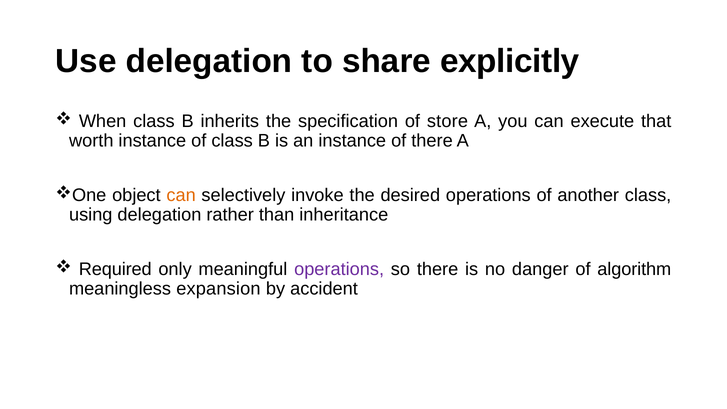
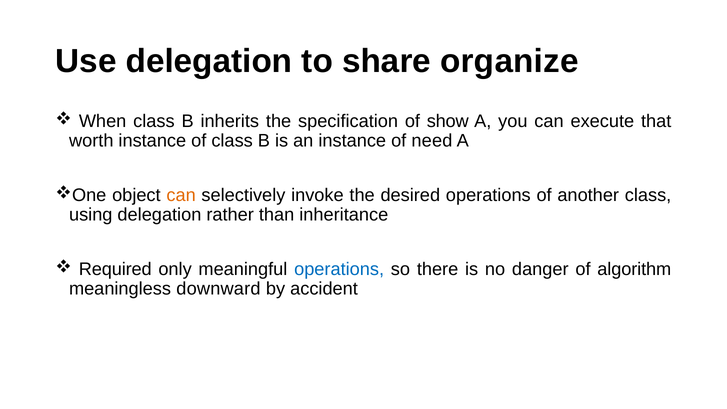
explicitly: explicitly -> organize
store: store -> show
of there: there -> need
operations at (339, 269) colour: purple -> blue
expansion: expansion -> downward
